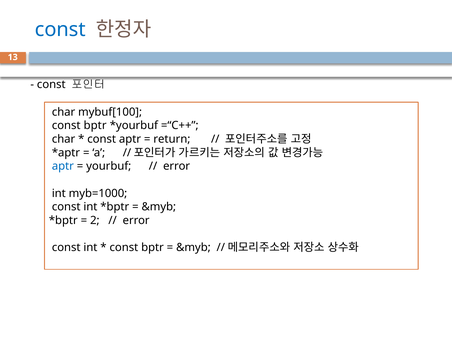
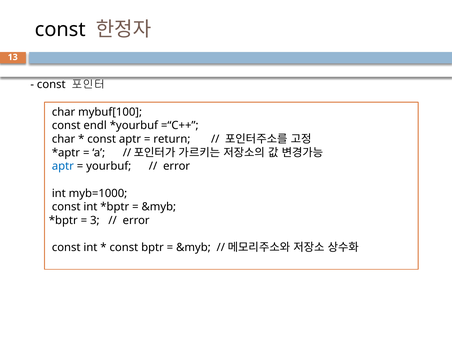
const at (60, 30) colour: blue -> black
bptr at (95, 126): bptr -> endl
2: 2 -> 3
